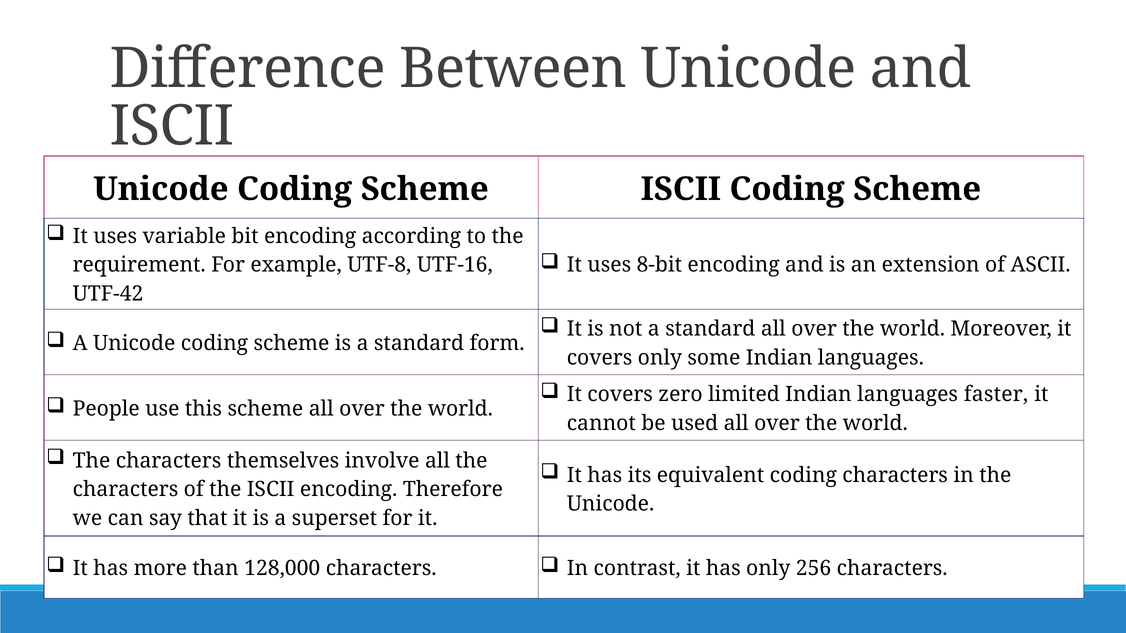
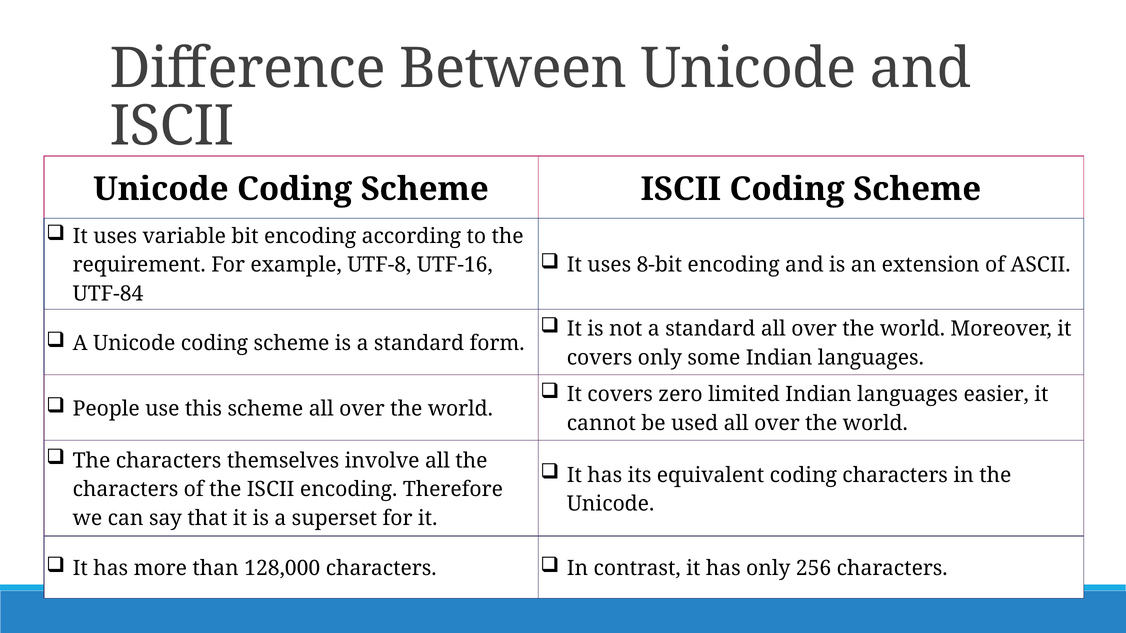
UTF-42: UTF-42 -> UTF-84
faster: faster -> easier
